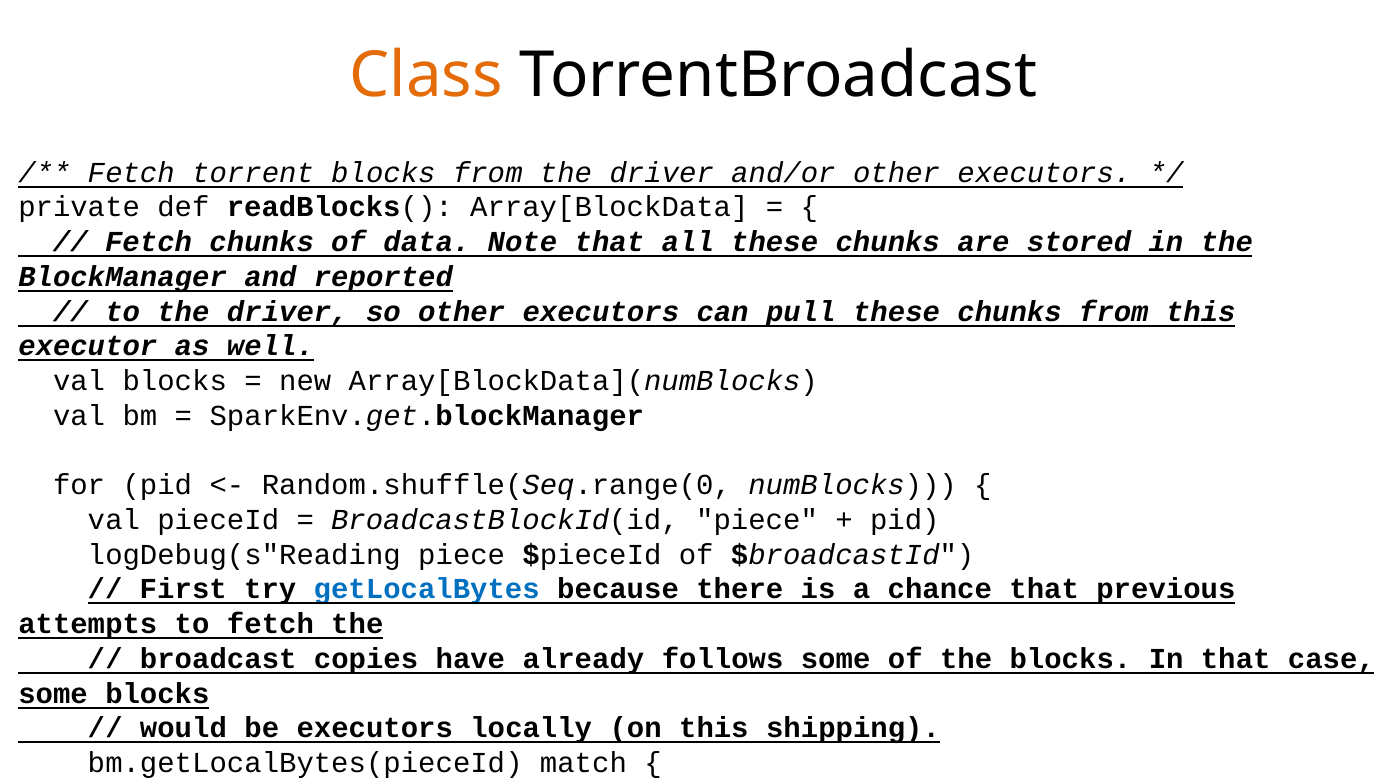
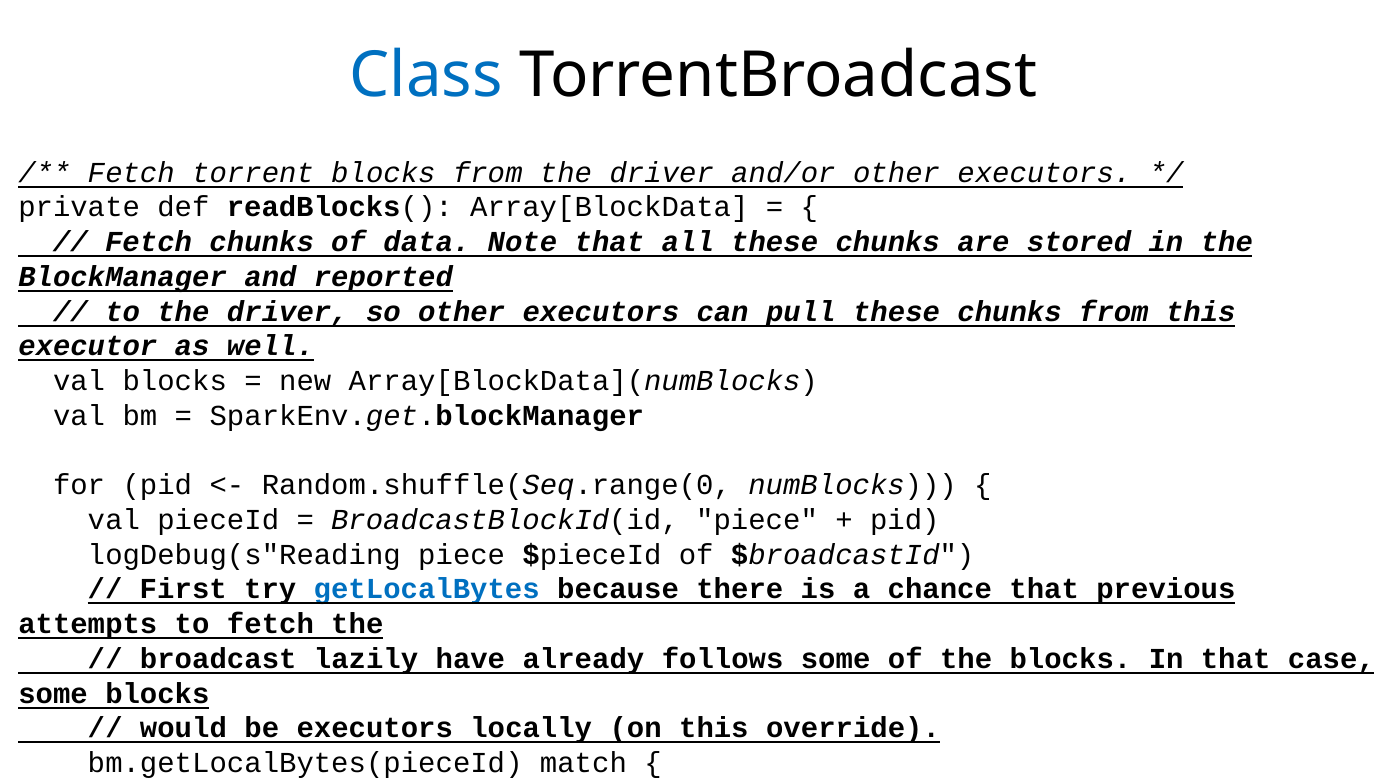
Class colour: orange -> blue
copies: copies -> lazily
shipping: shipping -> override
